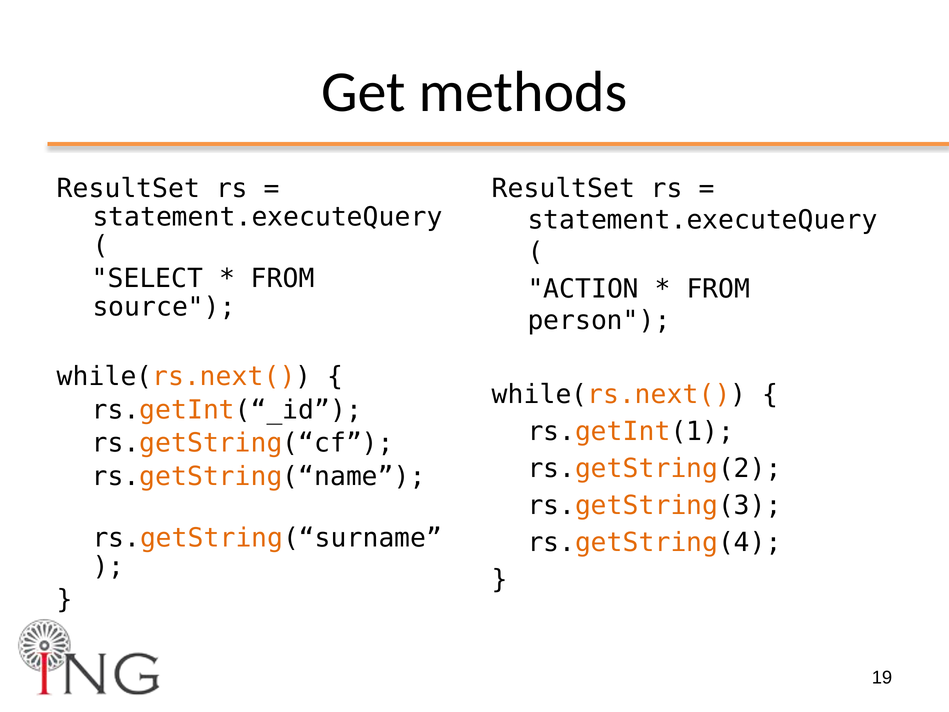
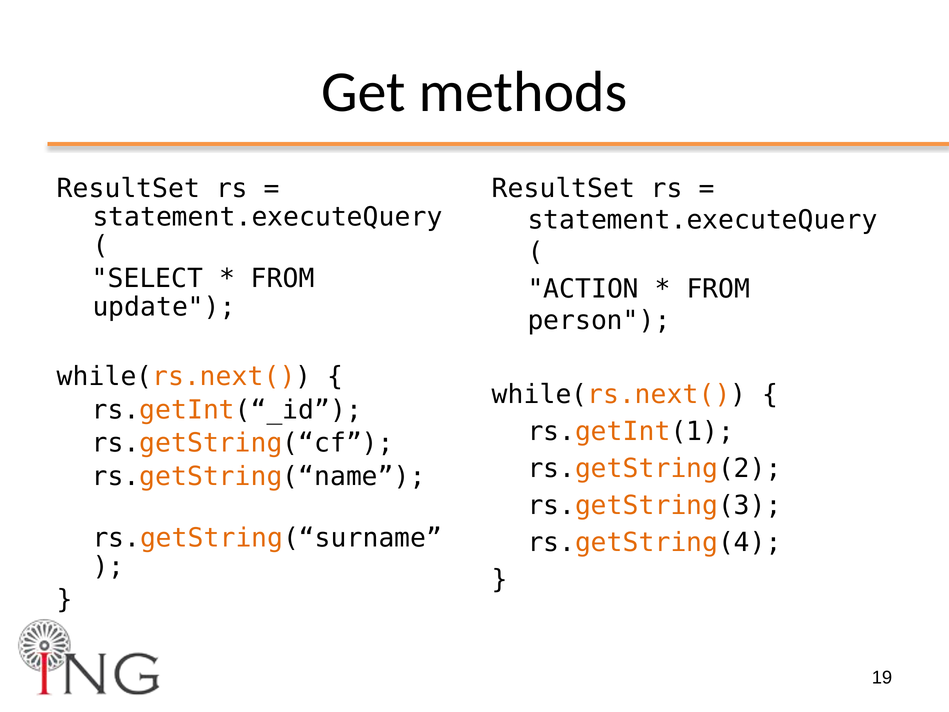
source: source -> update
